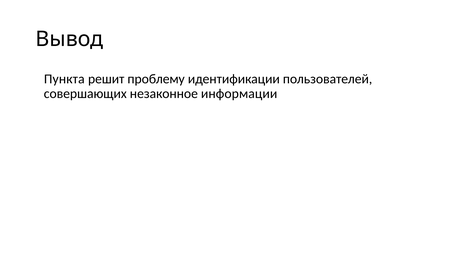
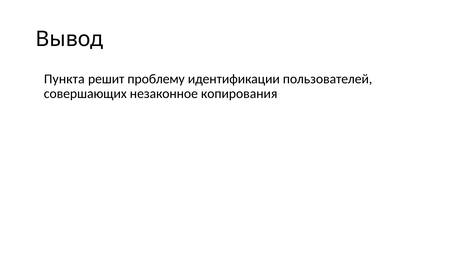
информации: информации -> копирования
